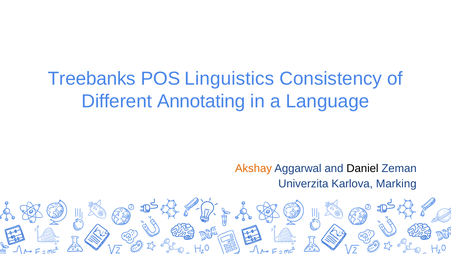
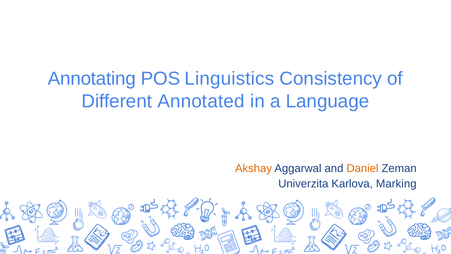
Treebanks: Treebanks -> Annotating
Annotating: Annotating -> Annotated
Daniel colour: black -> orange
